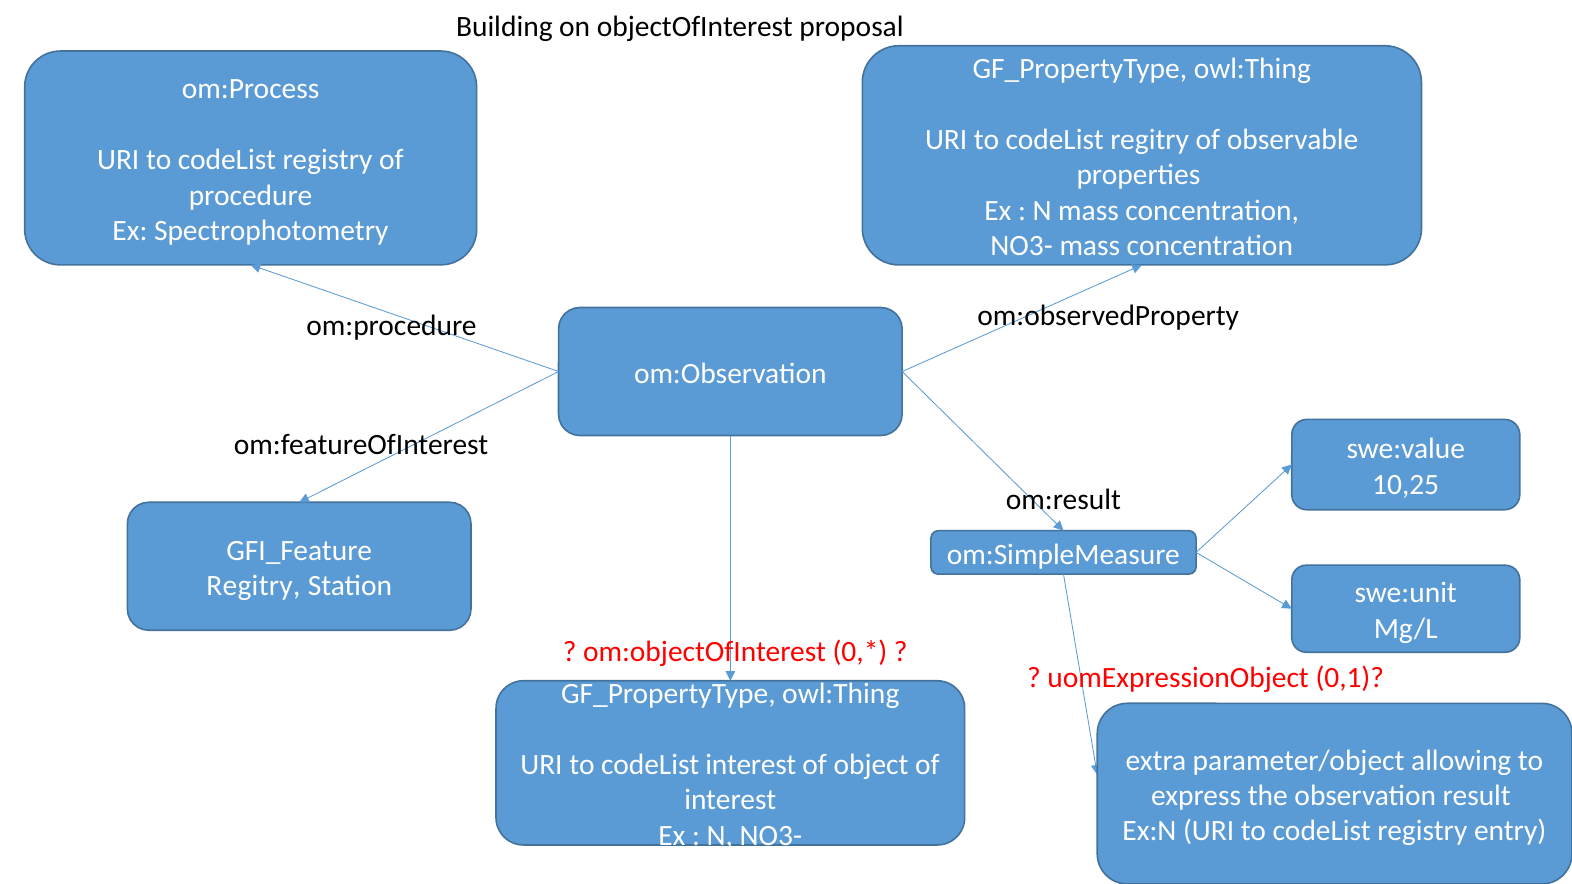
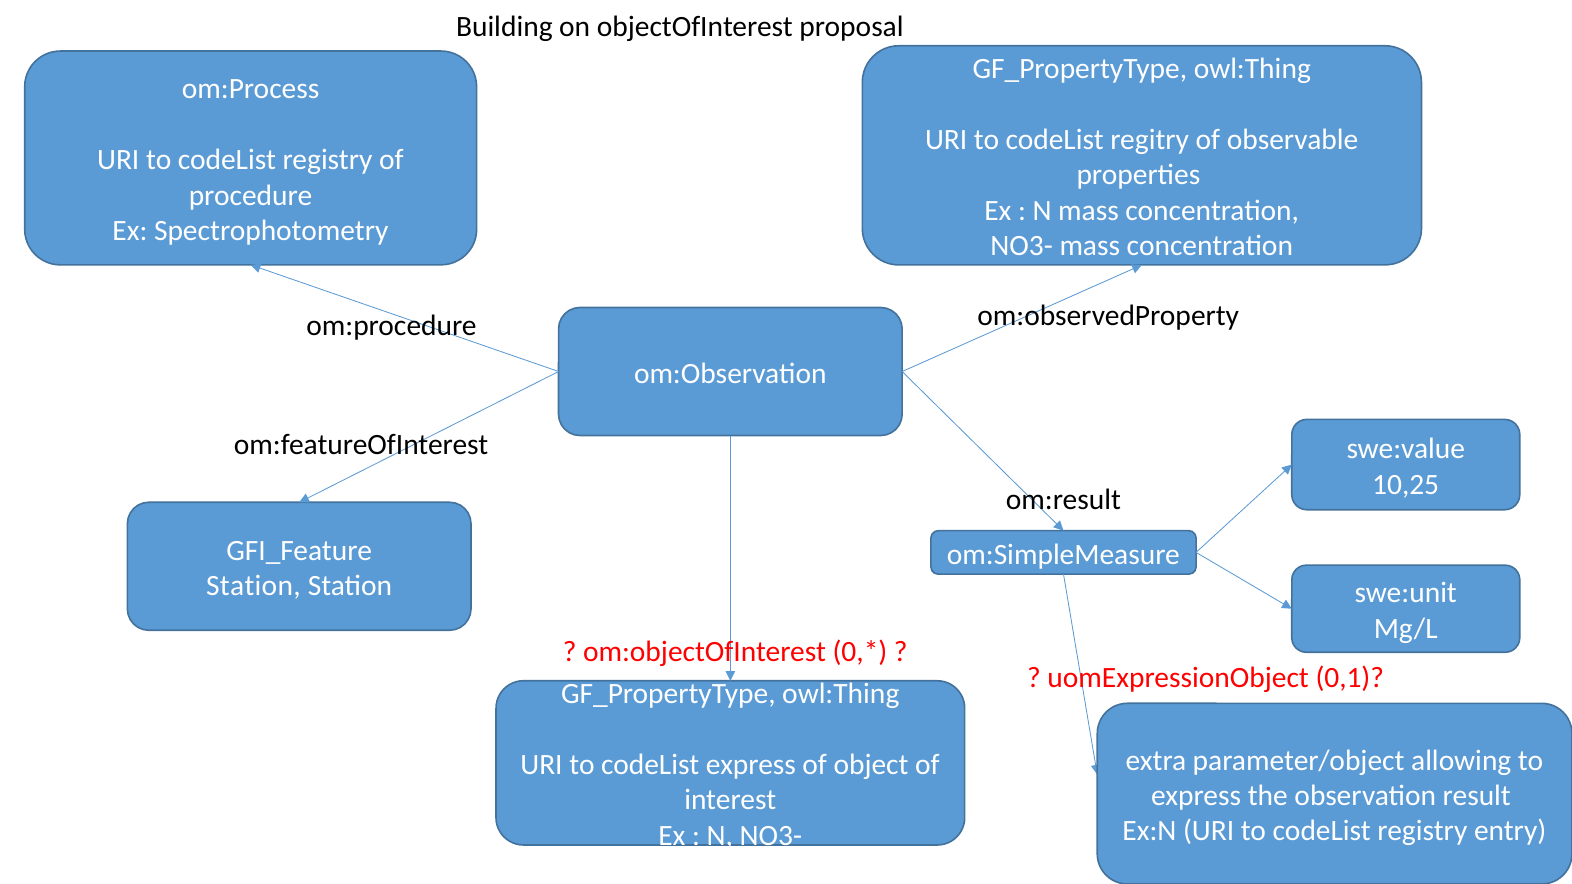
Regitry at (253, 586): Regitry -> Station
codeList interest: interest -> express
